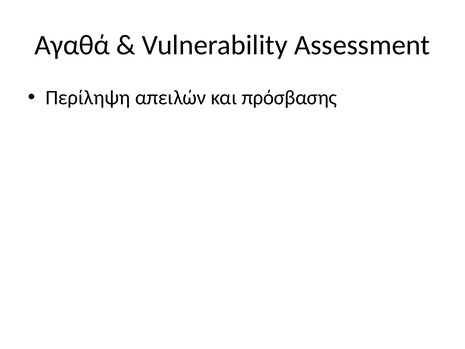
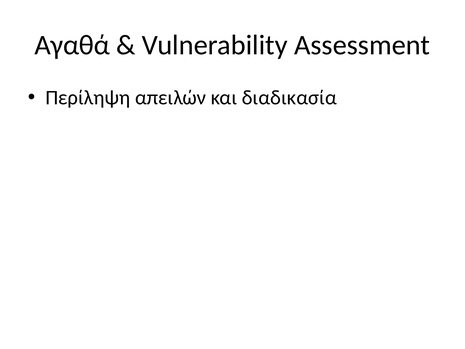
πρόσβασης: πρόσβασης -> διαδικασία
